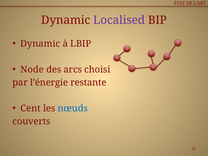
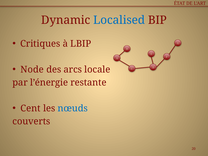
Localised colour: purple -> blue
Dynamic at (40, 44): Dynamic -> Critiques
choisi: choisi -> locale
